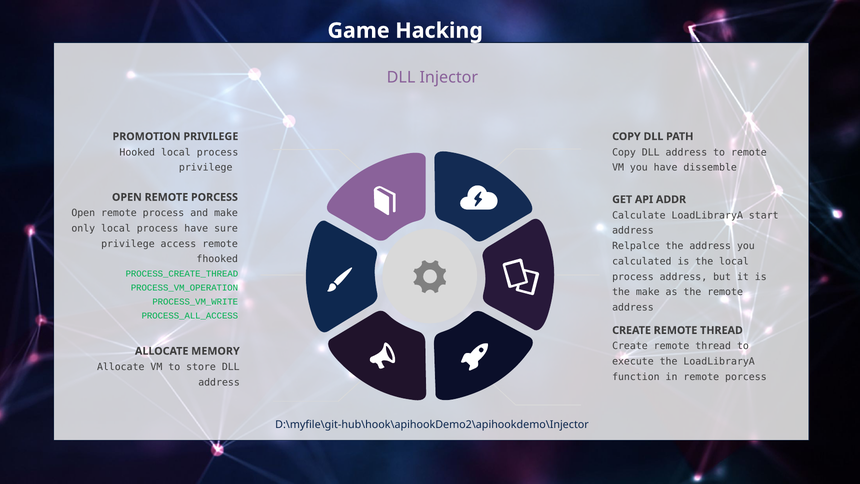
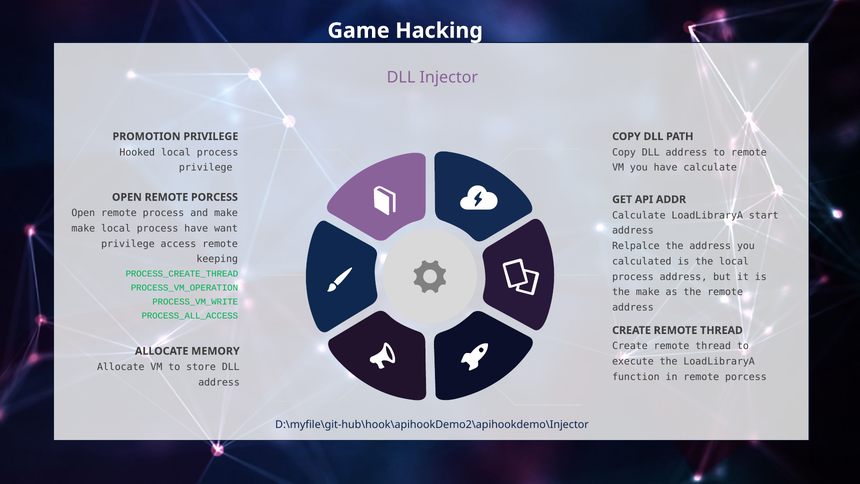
have dissemble: dissemble -> calculate
only at (83, 228): only -> make
sure: sure -> want
fhooked: fhooked -> keeping
